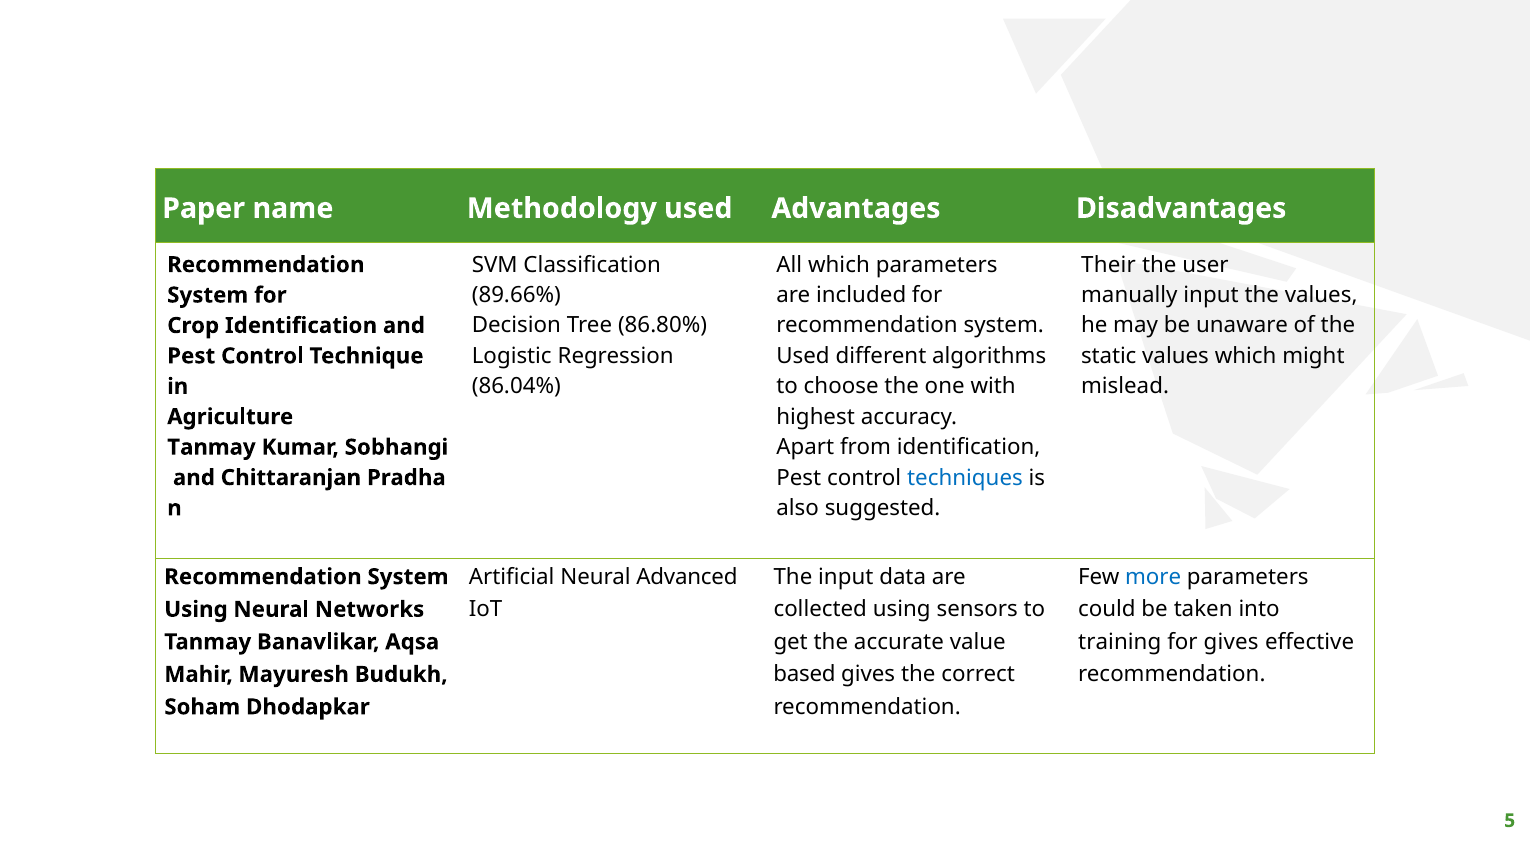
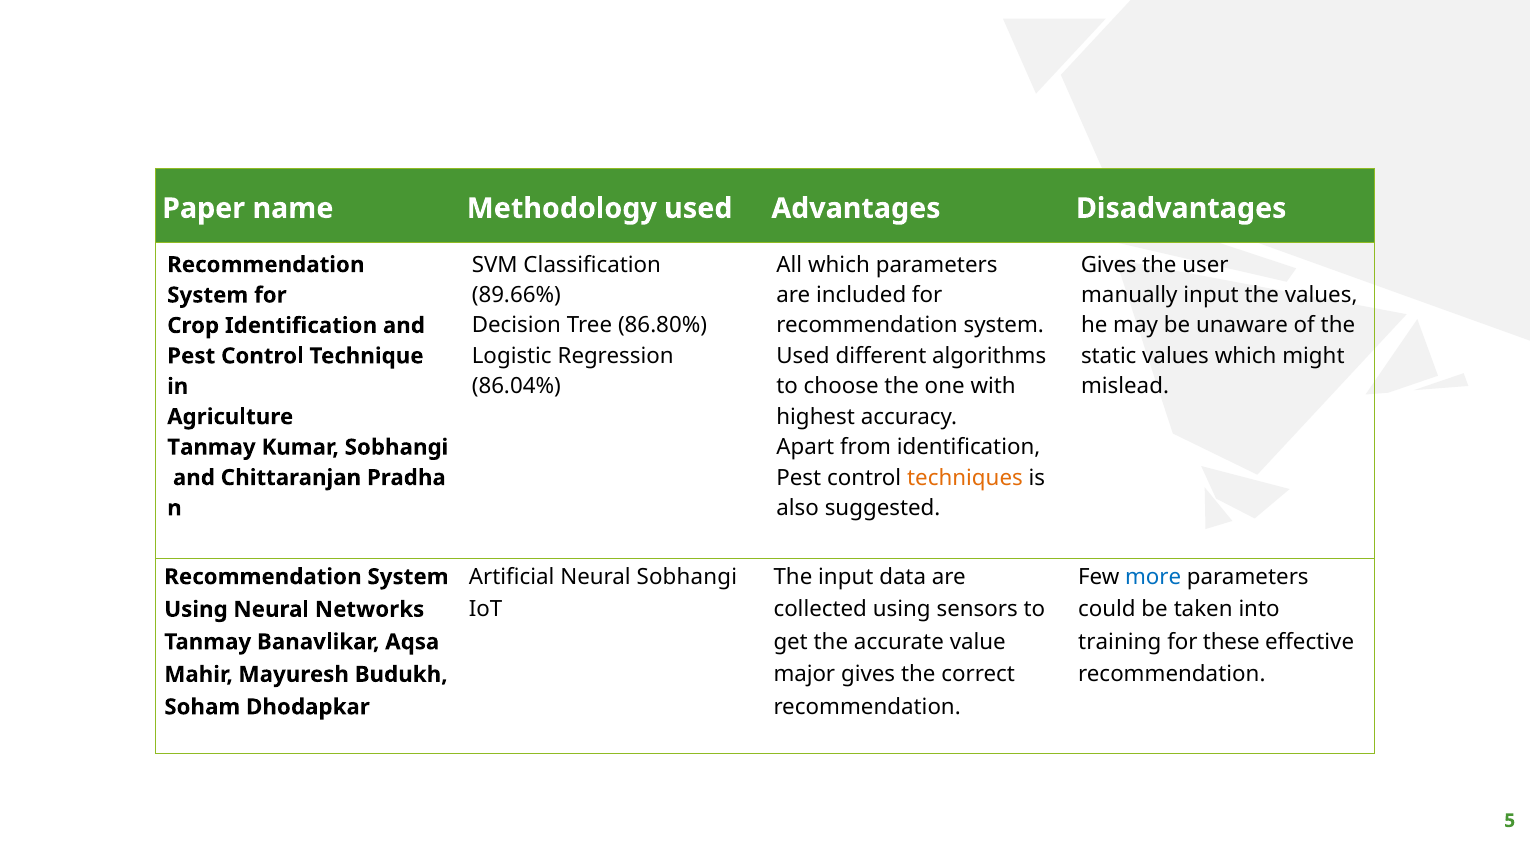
Their at (1109, 265): Their -> Gives
techniques colour: blue -> orange
Neural Advanced: Advanced -> Sobhangi
for gives: gives -> these
based: based -> major
